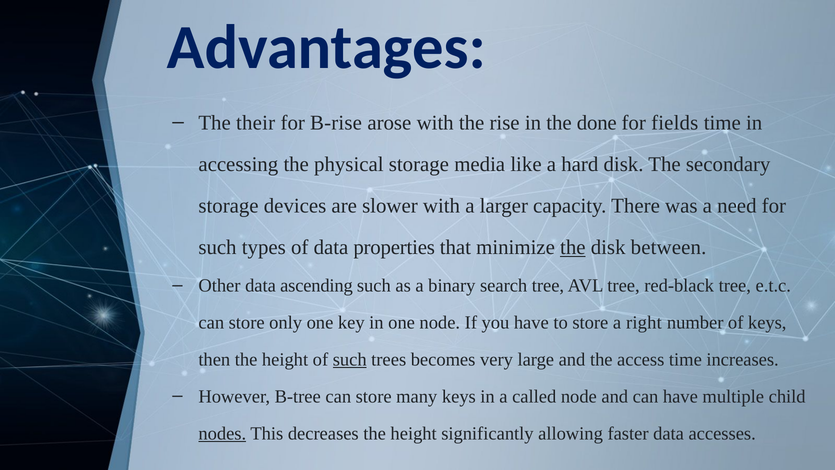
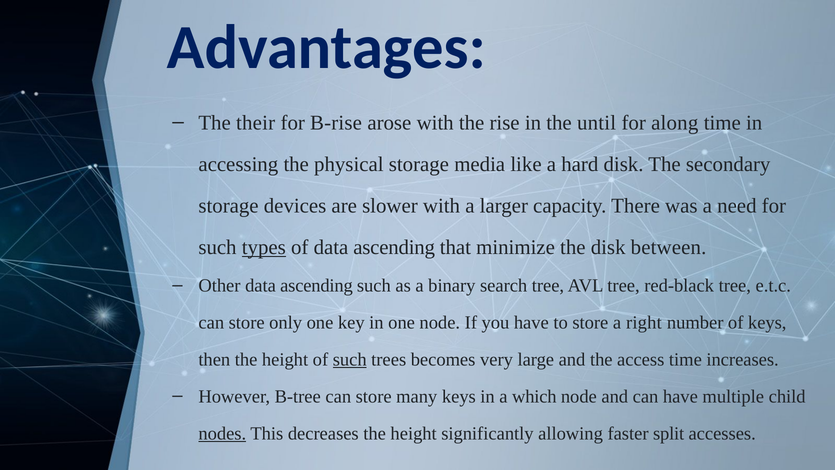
done: done -> until
fields: fields -> along
types underline: none -> present
of data properties: properties -> ascending
the at (573, 247) underline: present -> none
called: called -> which
faster data: data -> split
